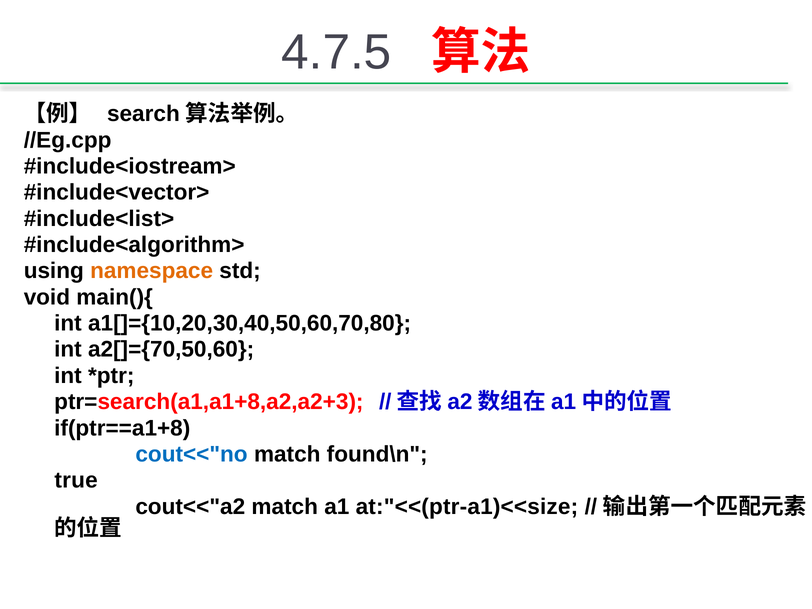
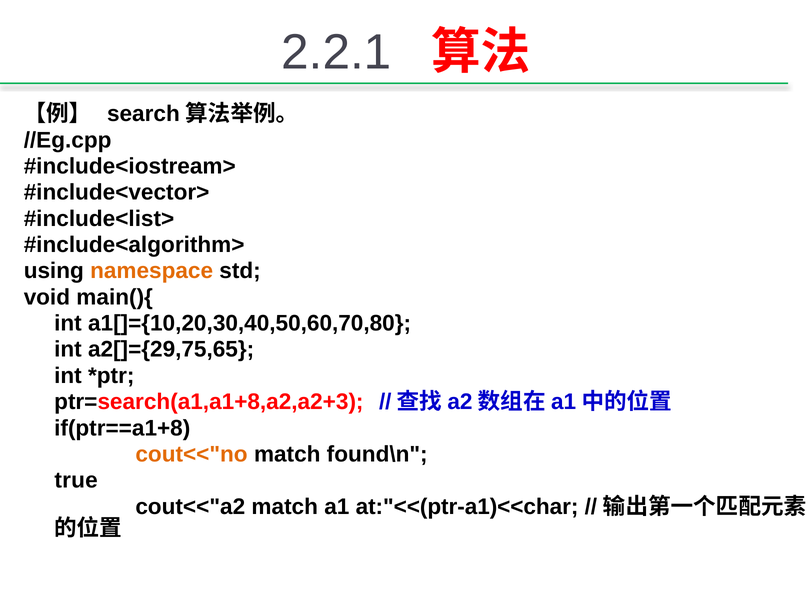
4.7.5: 4.7.5 -> 2.2.1
a2[]={70,50,60: a2[]={70,50,60 -> a2[]={29,75,65
cout<<"no colour: blue -> orange
at:"<<(ptr-a1)<<size: at:"<<(ptr-a1)<<size -> at:"<<(ptr-a1)<<char
